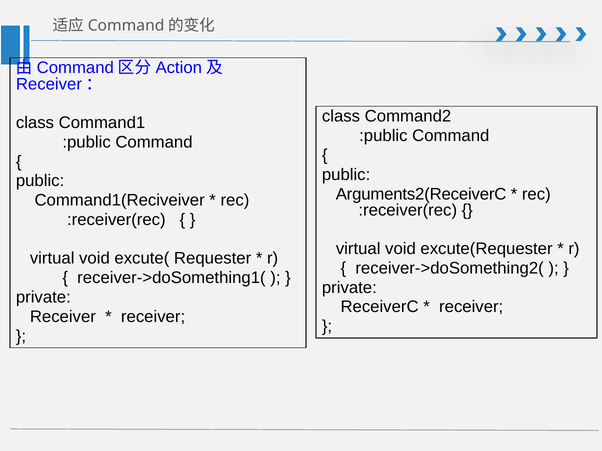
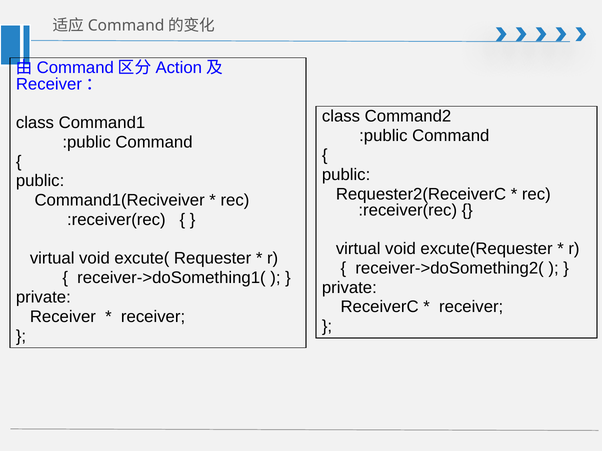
Arguments2(ReceiverC: Arguments2(ReceiverC -> Requester2(ReceiverC
